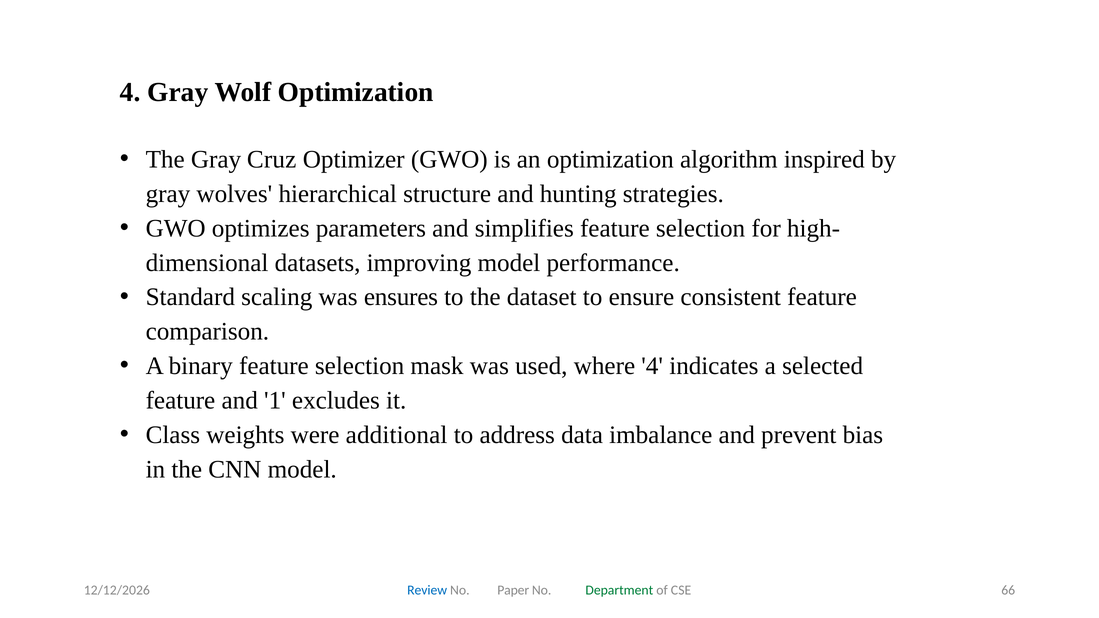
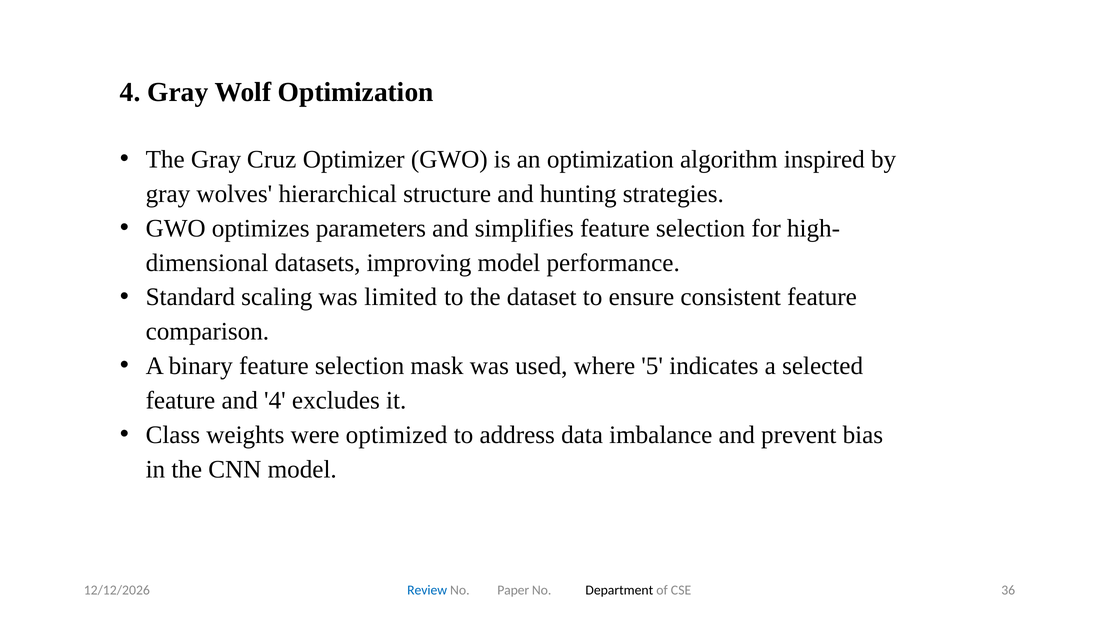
ensures: ensures -> limited
where 4: 4 -> 5
and 1: 1 -> 4
additional: additional -> optimized
Department colour: green -> black
66: 66 -> 36
